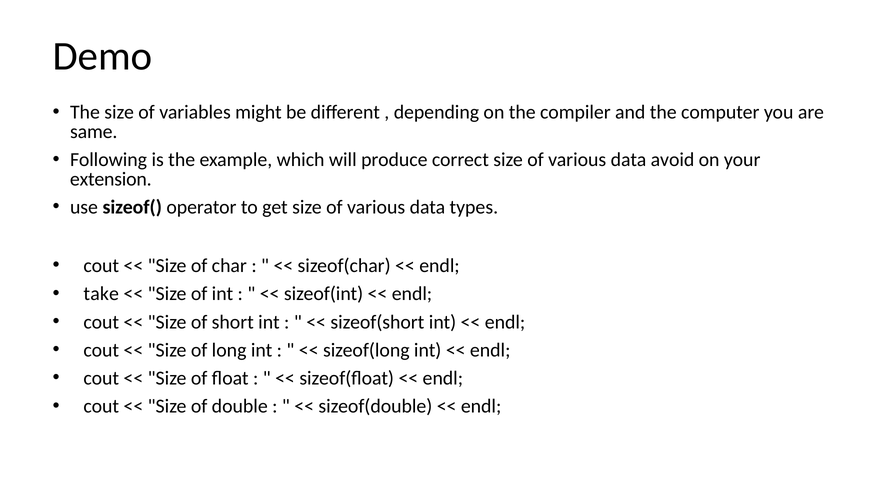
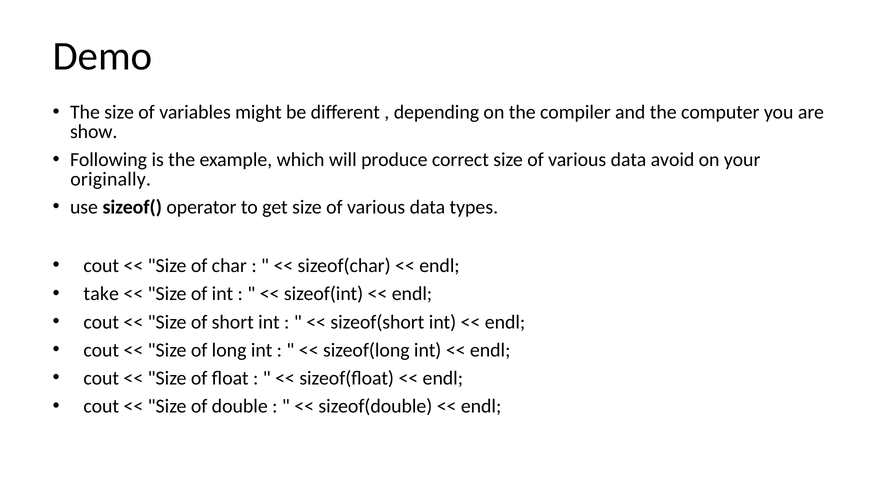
same: same -> show
extension: extension -> originally
